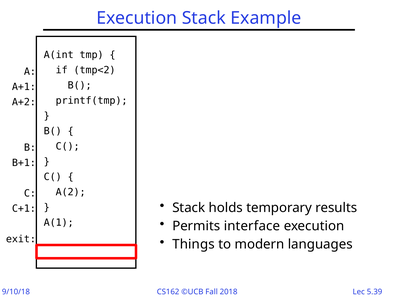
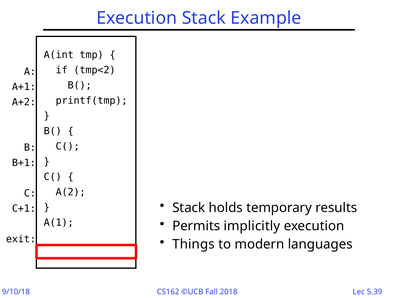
interface: interface -> implicitly
